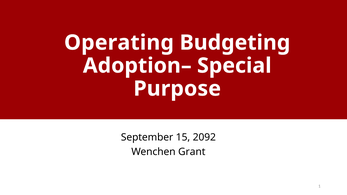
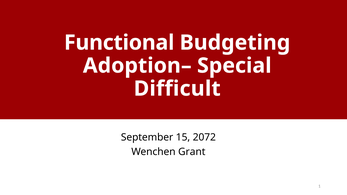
Operating: Operating -> Functional
Purpose: Purpose -> Difficult
2092: 2092 -> 2072
